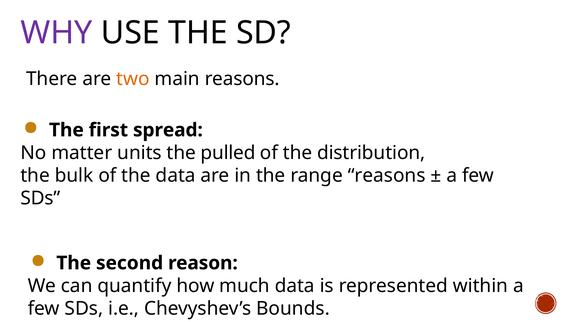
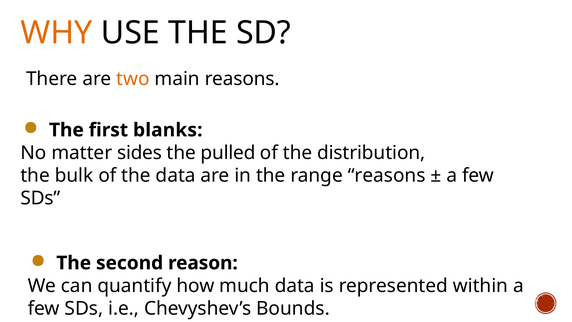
WHY colour: purple -> orange
spread: spread -> blanks
units: units -> sides
